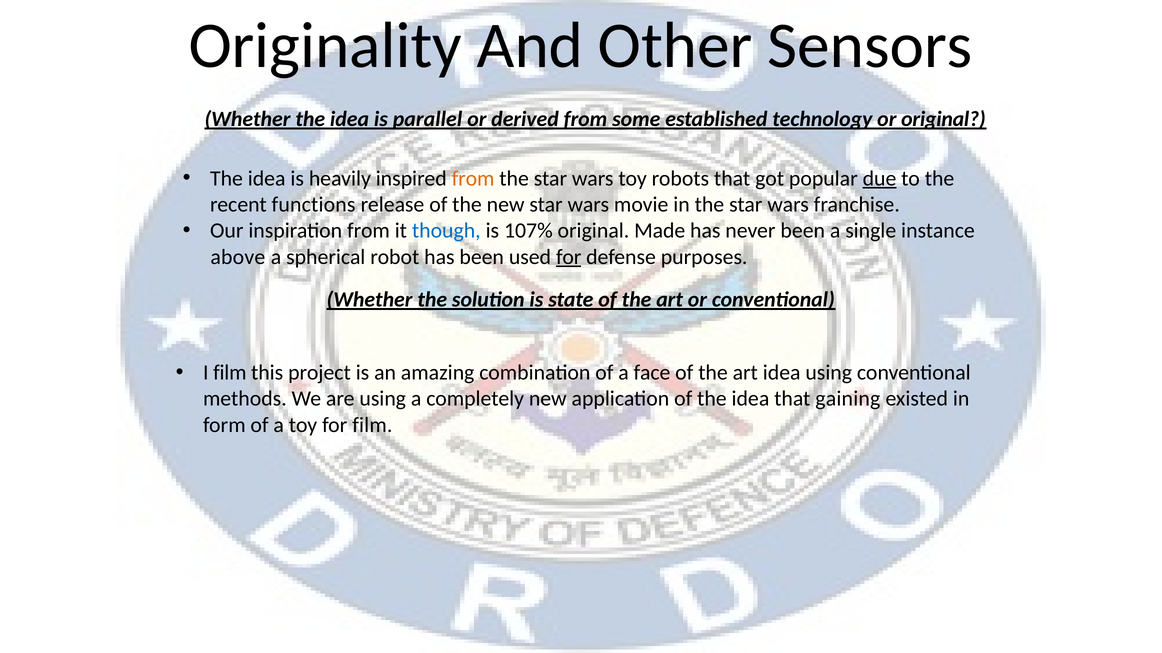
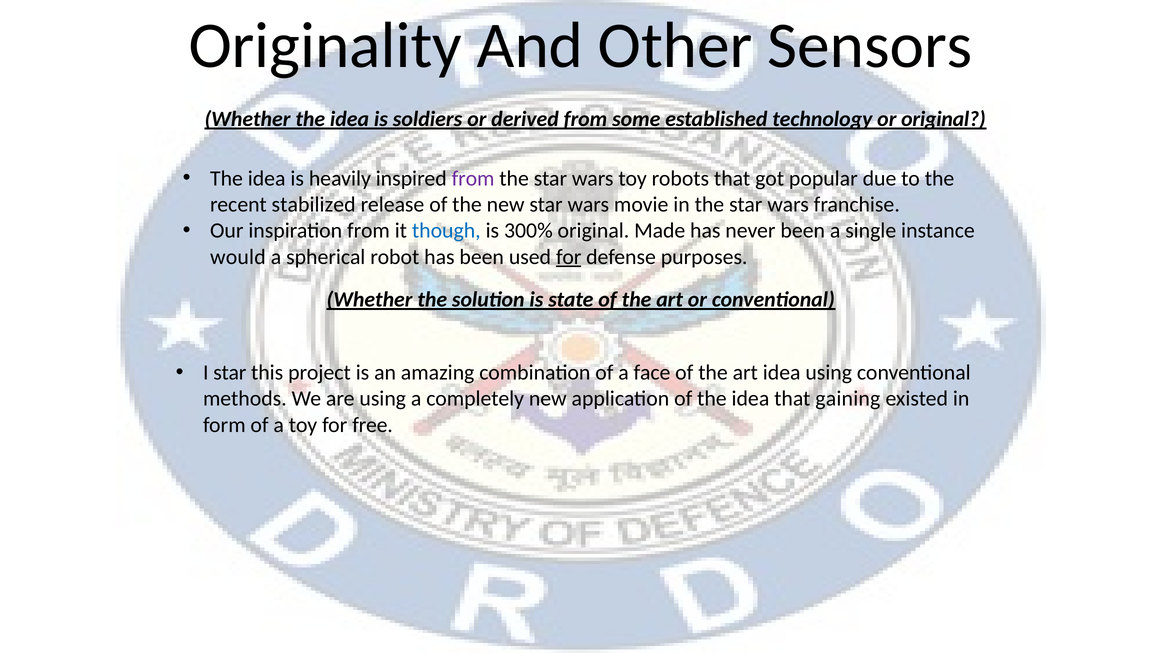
parallel: parallel -> soldiers
from at (473, 179) colour: orange -> purple
due underline: present -> none
functions: functions -> stabilized
107%: 107% -> 300%
above: above -> would
I film: film -> star
for film: film -> free
